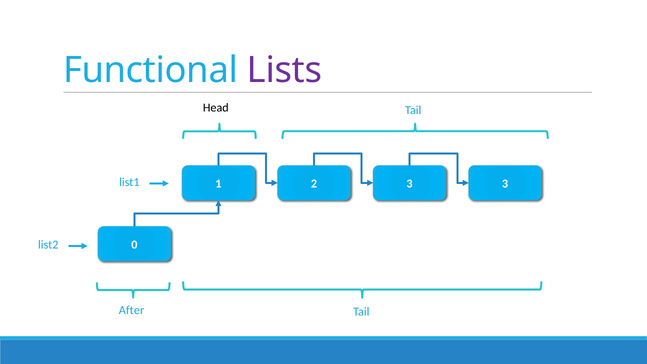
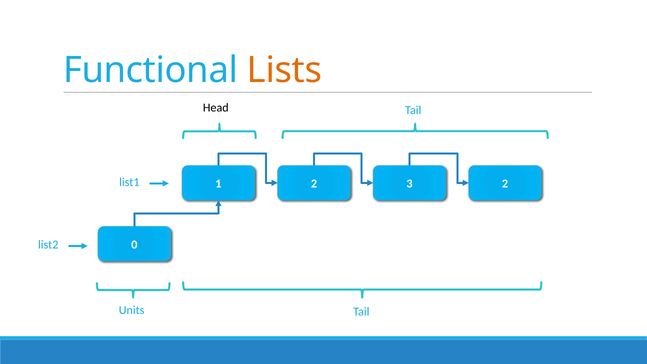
Lists colour: purple -> orange
3 at (505, 184): 3 -> 2
After: After -> Units
